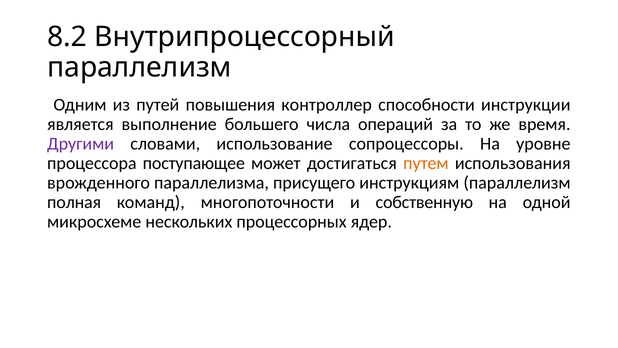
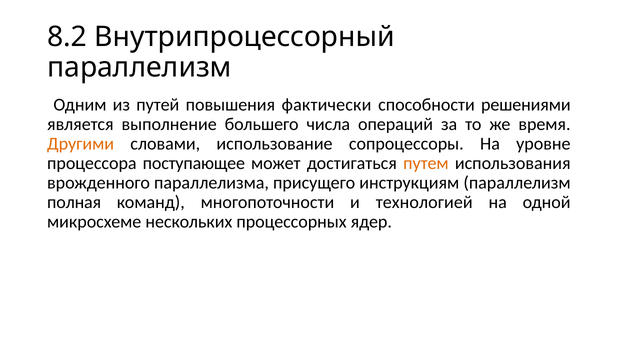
контроллер: контроллер -> фактически
инструкции: инструкции -> решениями
Другими colour: purple -> orange
собственную: собственную -> технологией
